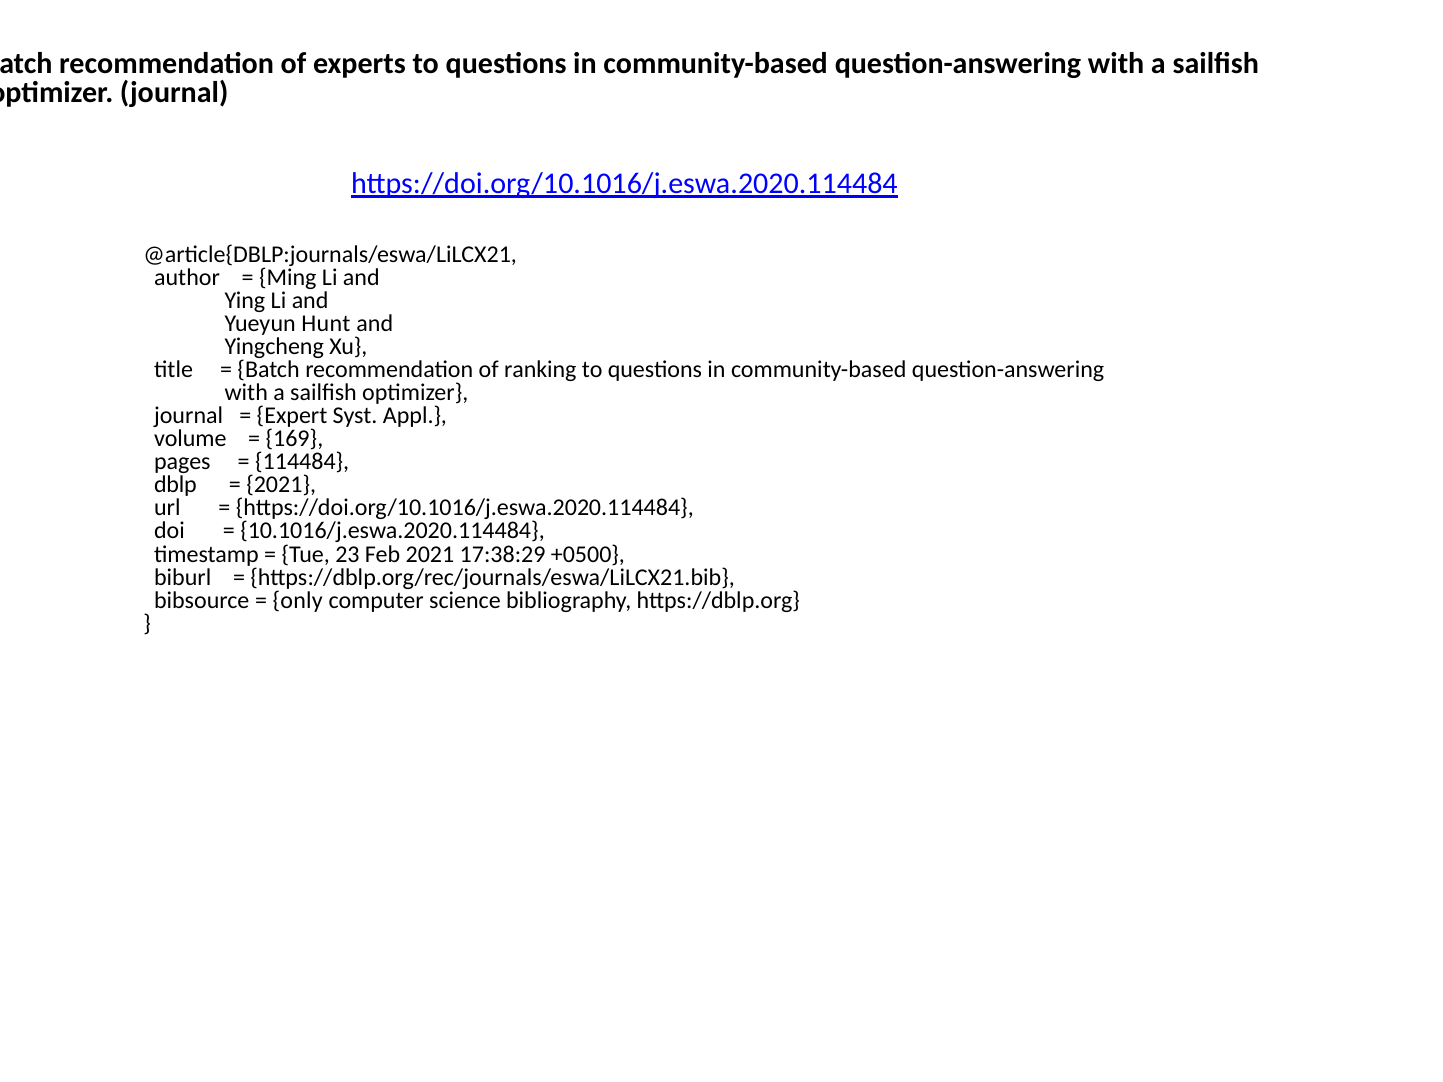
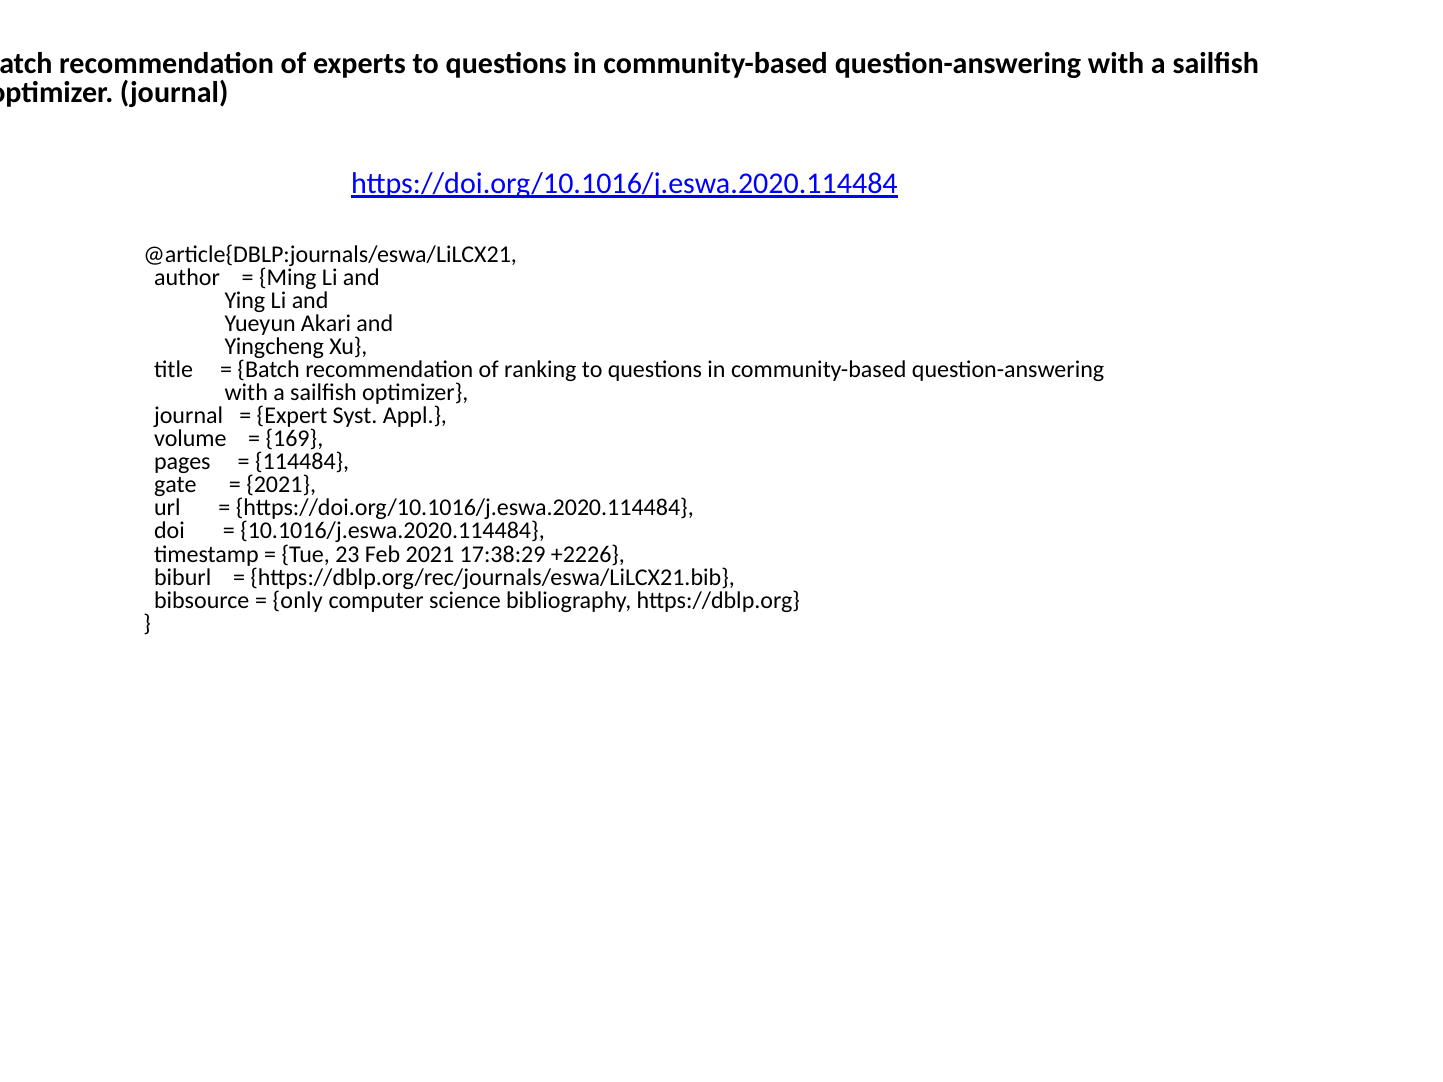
Hunt: Hunt -> Akari
dblp: dblp -> gate
+0500: +0500 -> +2226
